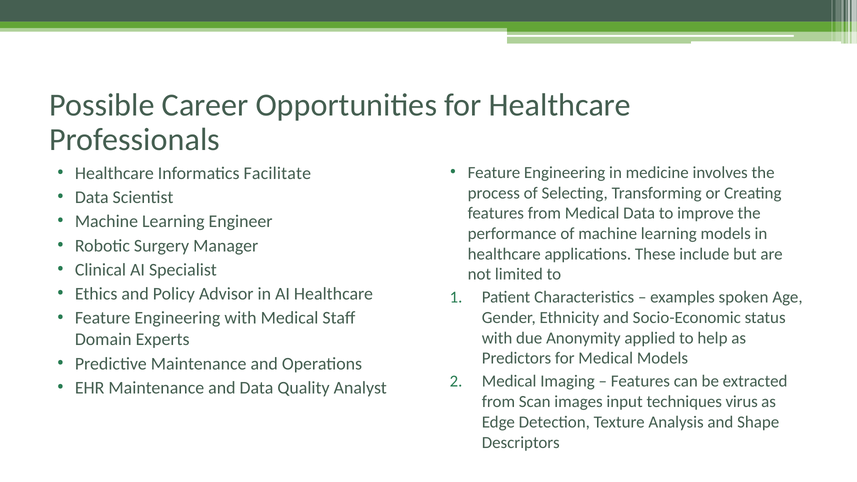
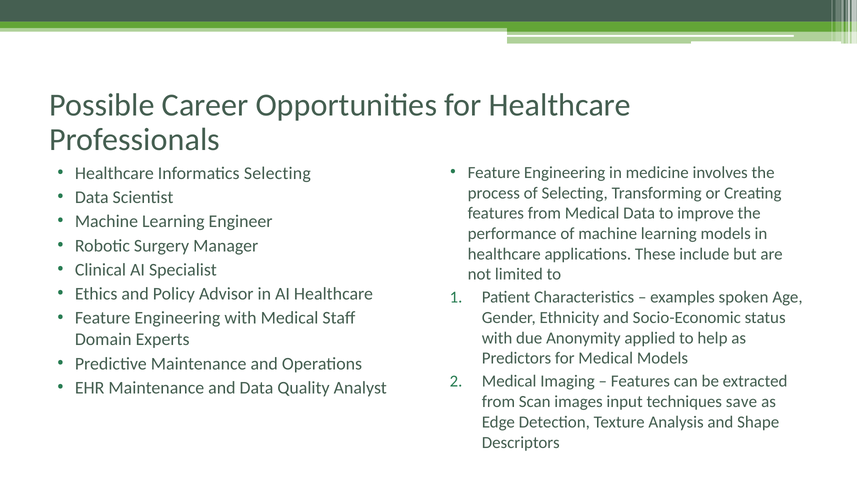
Informatics Facilitate: Facilitate -> Selecting
virus: virus -> save
